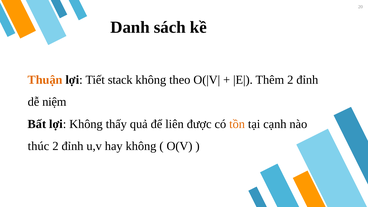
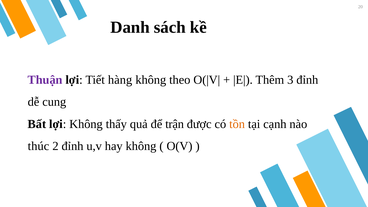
Thuận colour: orange -> purple
stack: stack -> hàng
Thêm 2: 2 -> 3
niệm: niệm -> cung
liên: liên -> trận
